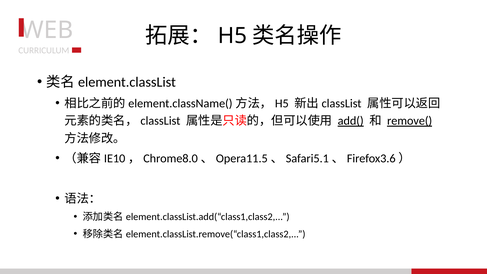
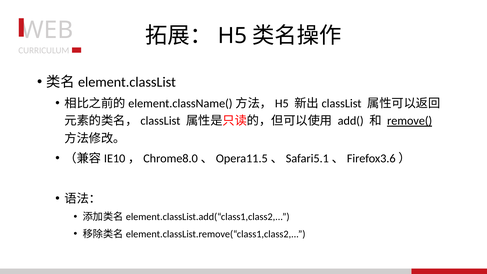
add( underline: present -> none
